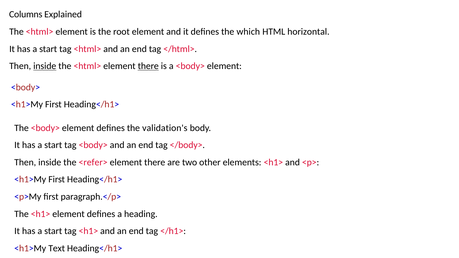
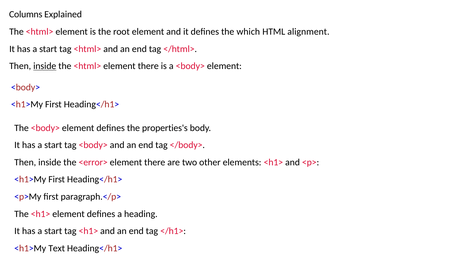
horizontal: horizontal -> alignment
there at (148, 66) underline: present -> none
validation's: validation's -> properties's
<refer>: <refer> -> <error>
